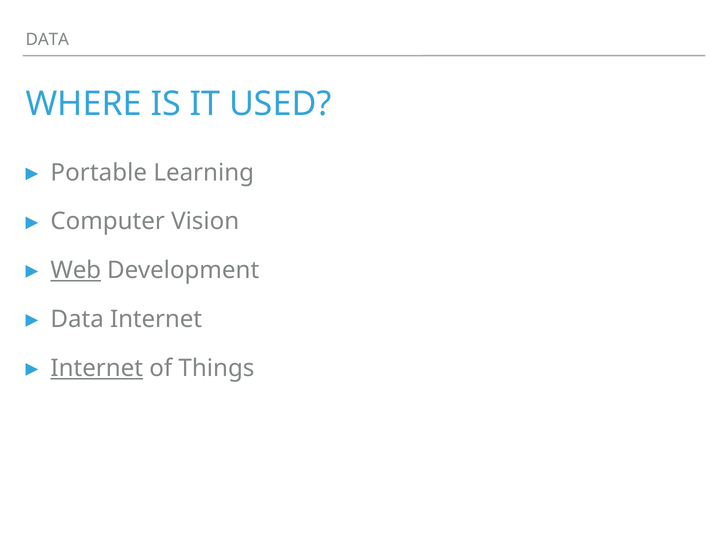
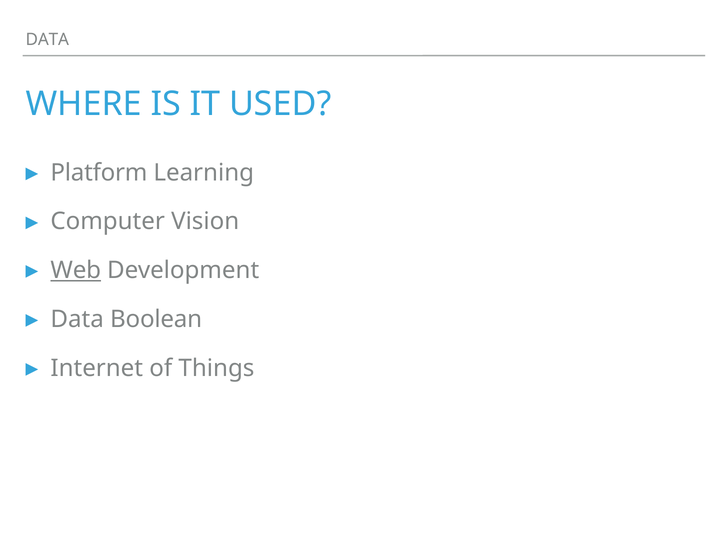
Portable: Portable -> Platform
Data Internet: Internet -> Boolean
Internet at (97, 368) underline: present -> none
